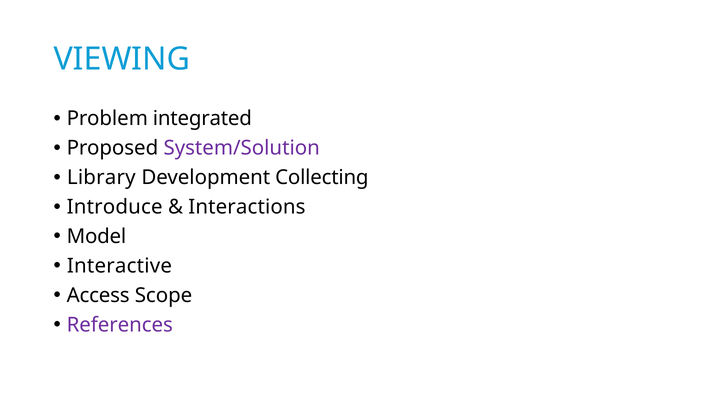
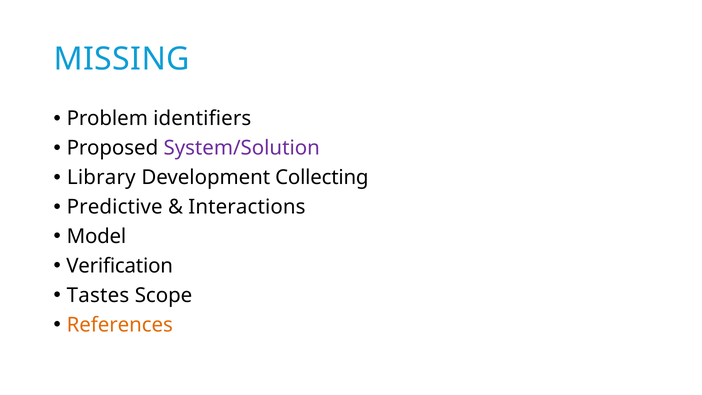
VIEWING: VIEWING -> MISSING
integrated: integrated -> identifiers
Introduce: Introduce -> Predictive
Interactive: Interactive -> Verification
Access: Access -> Tastes
References colour: purple -> orange
